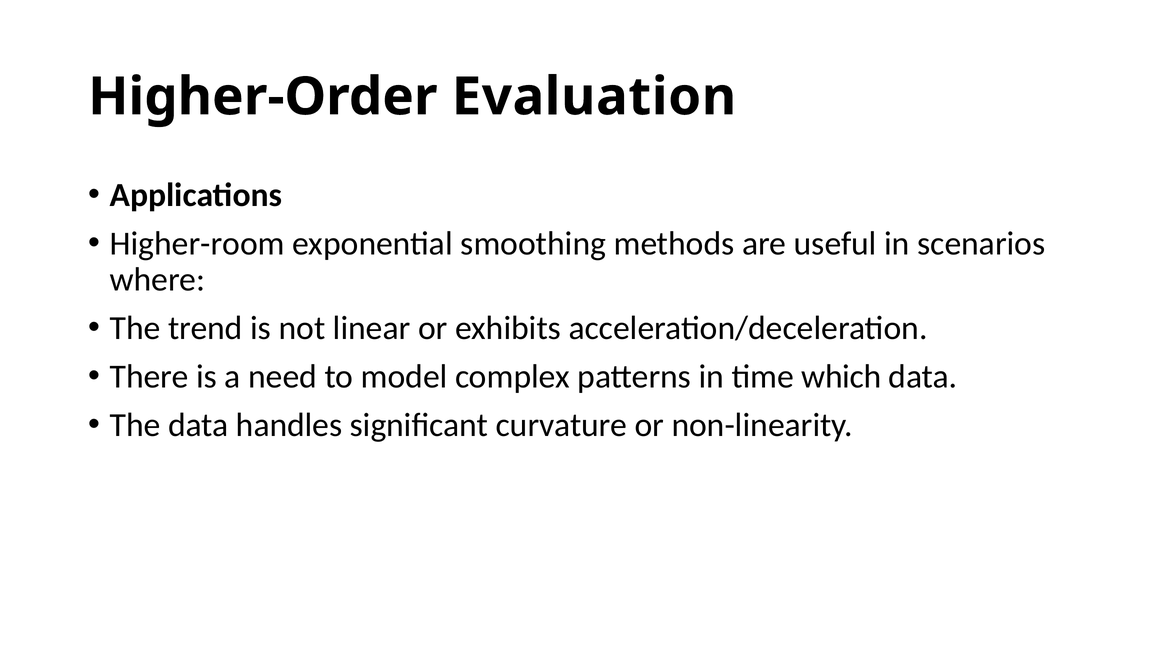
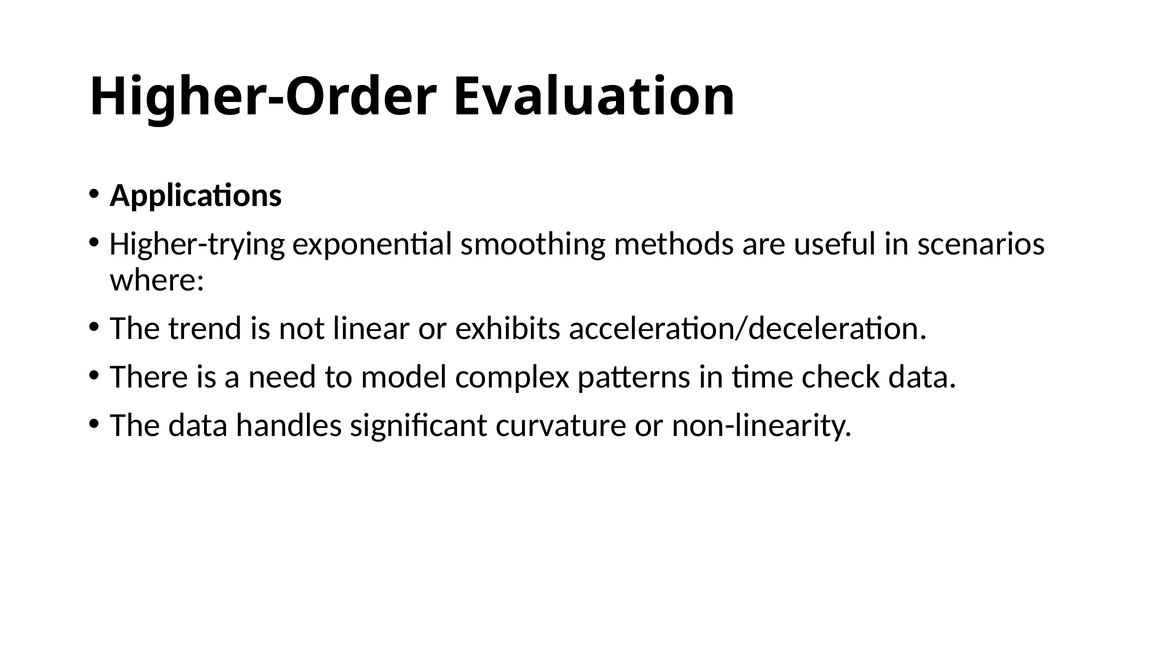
Higher-room: Higher-room -> Higher-trying
which: which -> check
